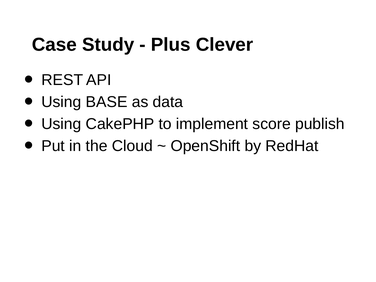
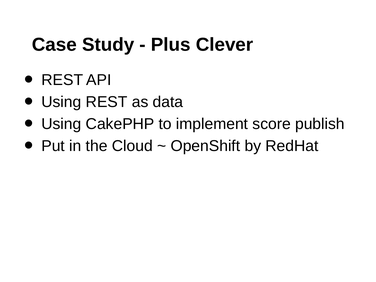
Using BASE: BASE -> REST
